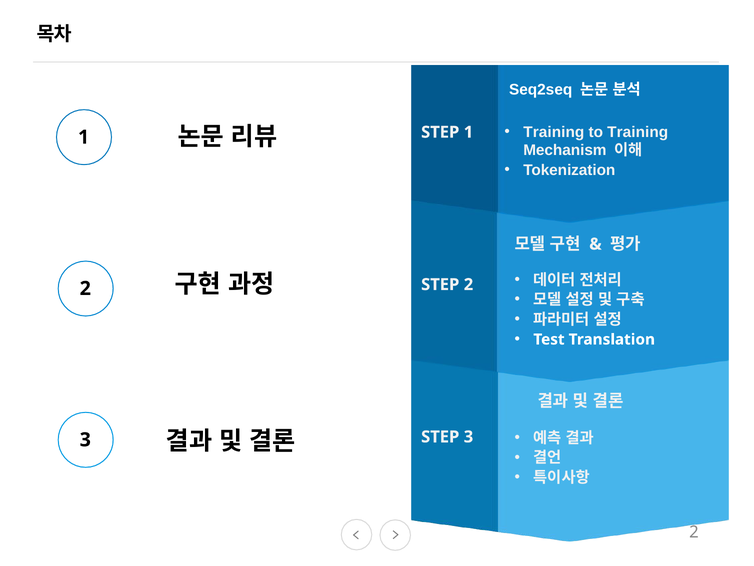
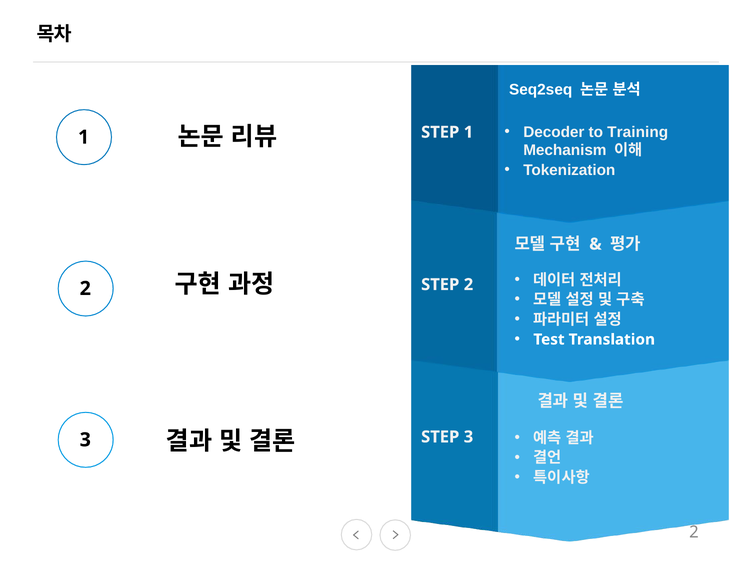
Training at (554, 132): Training -> Decoder
